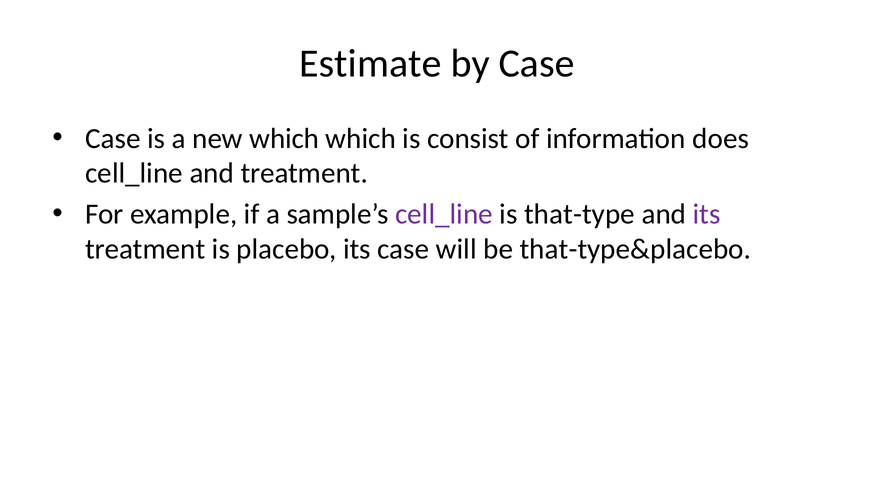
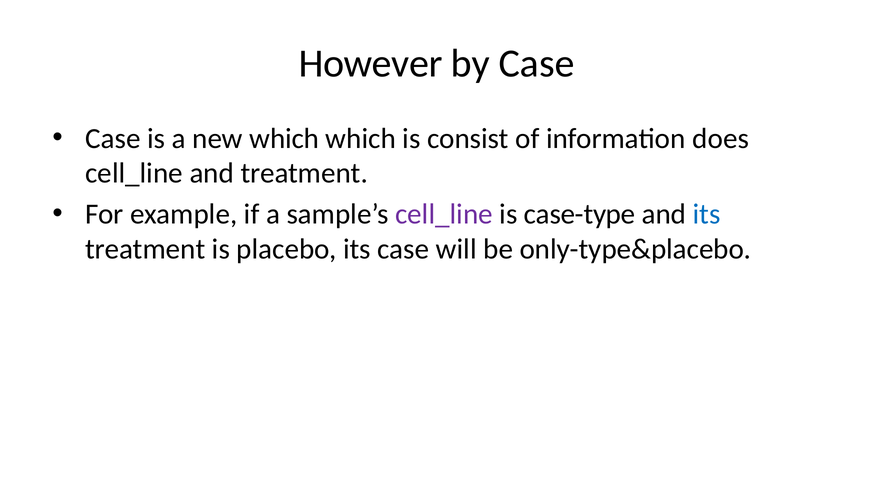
Estimate: Estimate -> However
that-type: that-type -> case-type
its at (707, 214) colour: purple -> blue
that-type&placebo: that-type&placebo -> only-type&placebo
